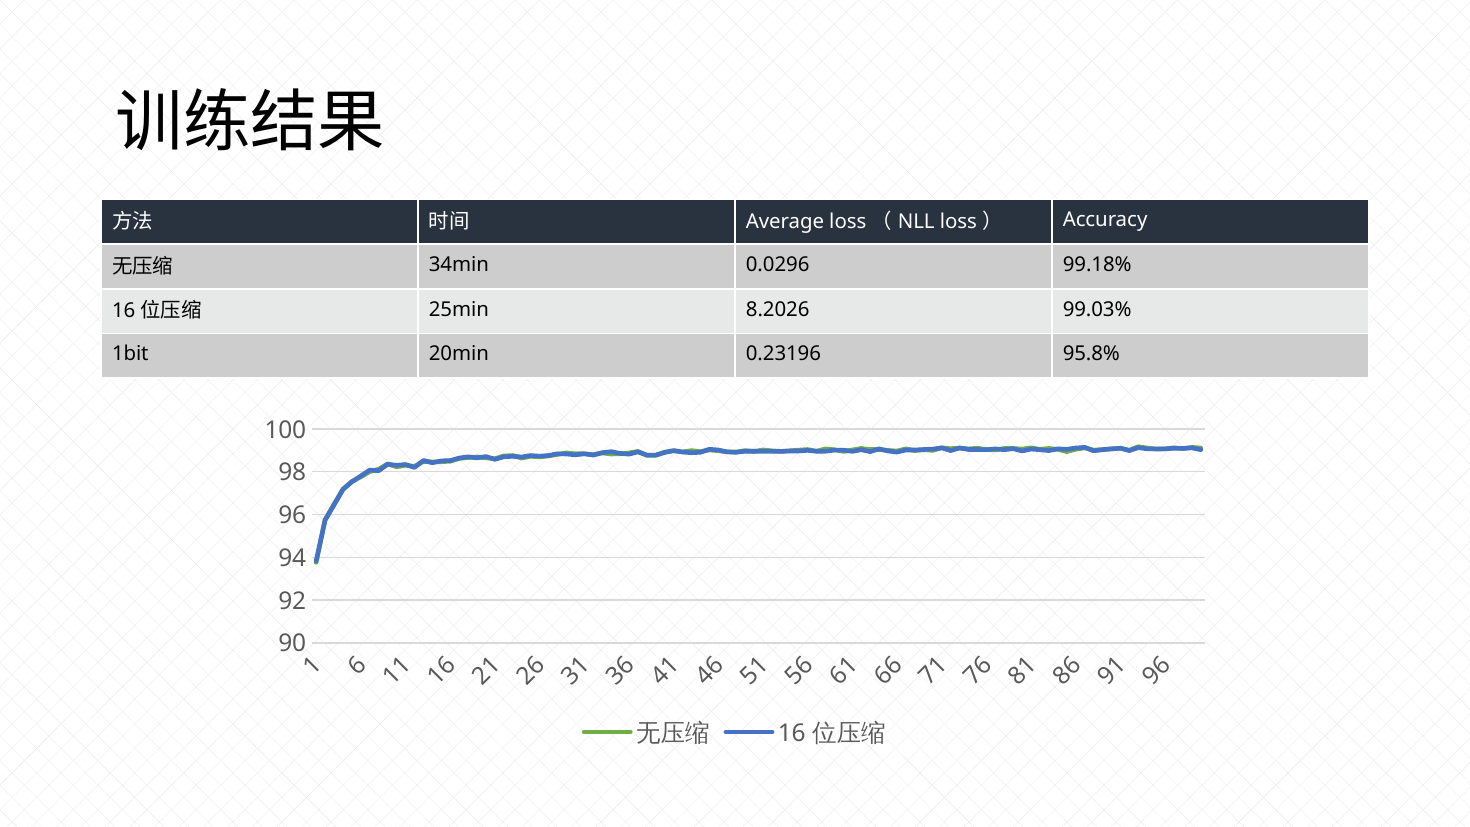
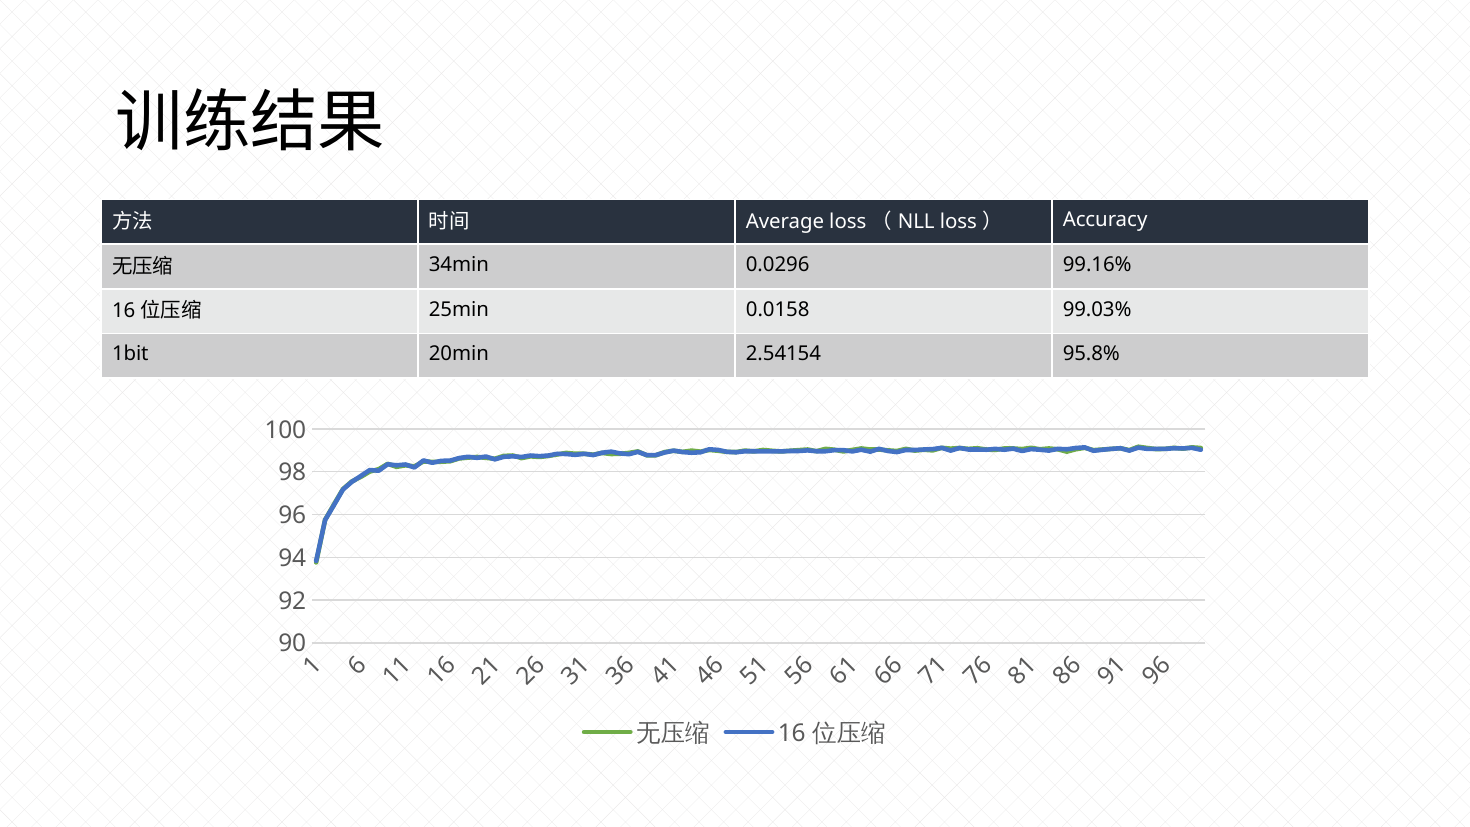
99.18%: 99.18% -> 99.16%
8.2026: 8.2026 -> 0.0158
0.23196: 0.23196 -> 2.54154
